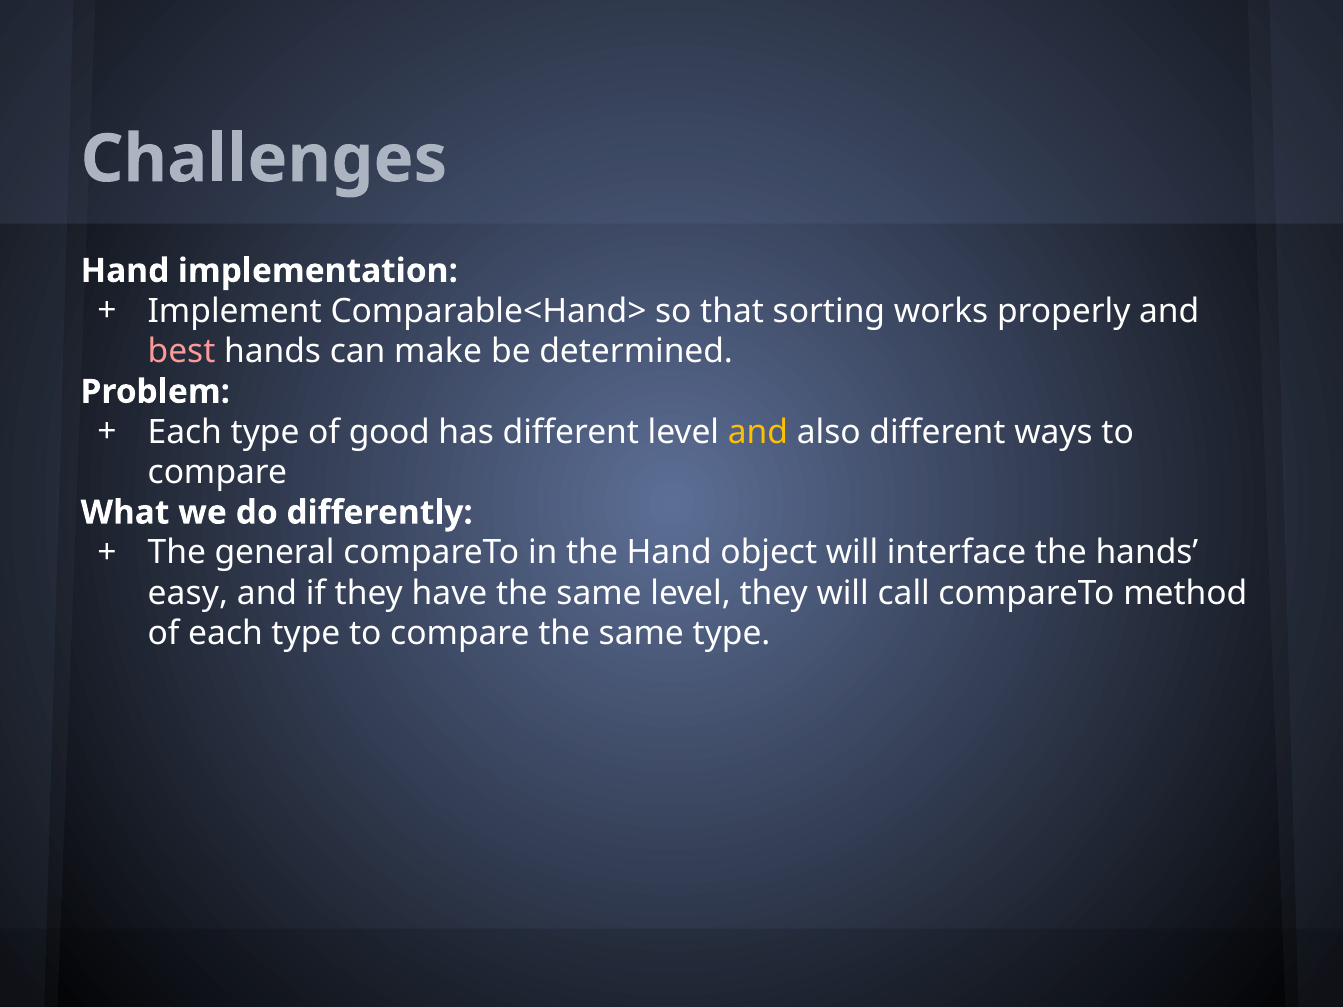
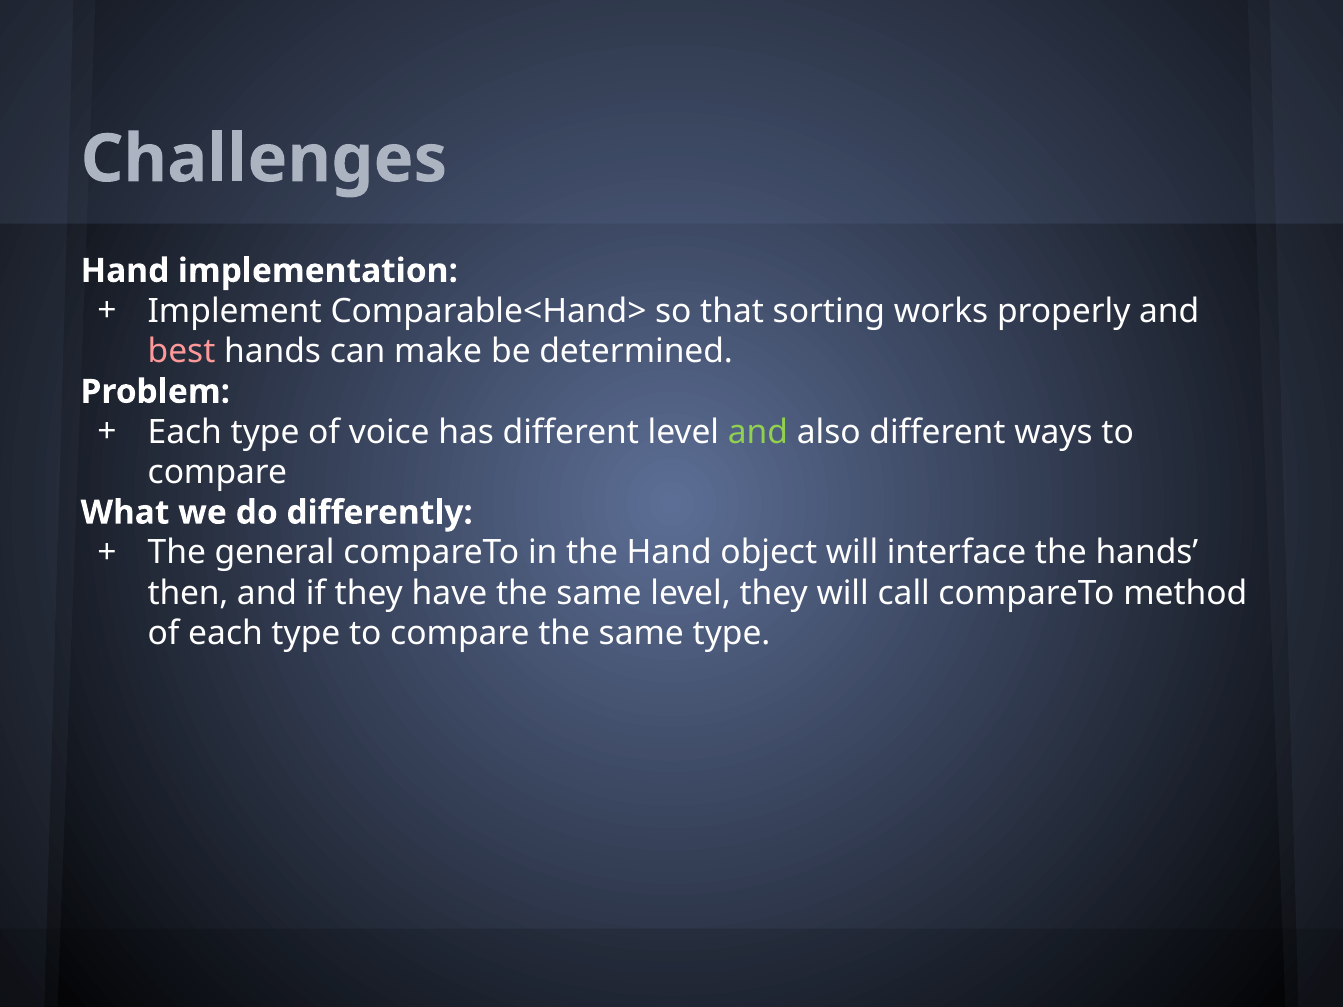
good: good -> voice
and at (758, 432) colour: yellow -> light green
easy: easy -> then
